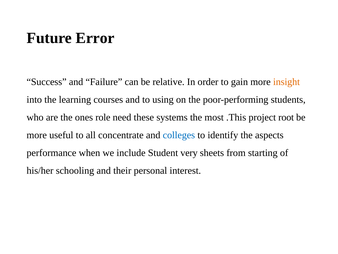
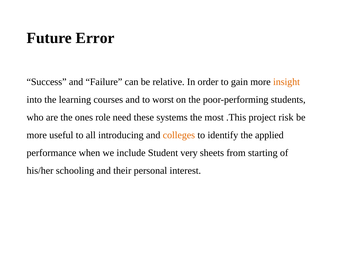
using: using -> worst
root: root -> risk
concentrate: concentrate -> introducing
colleges colour: blue -> orange
aspects: aspects -> applied
